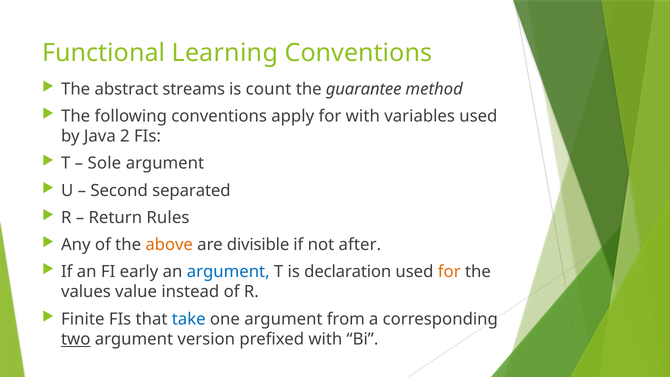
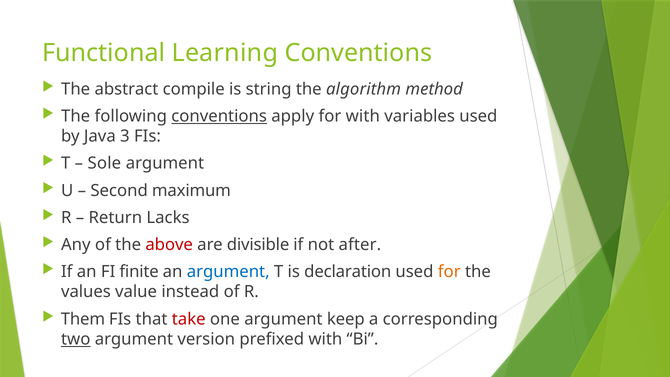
streams: streams -> compile
count: count -> string
guarantee: guarantee -> algorithm
conventions at (219, 116) underline: none -> present
2: 2 -> 3
separated: separated -> maximum
Rules: Rules -> Lacks
above colour: orange -> red
early: early -> finite
Finite: Finite -> Them
take colour: blue -> red
from: from -> keep
